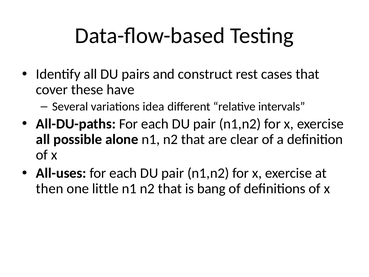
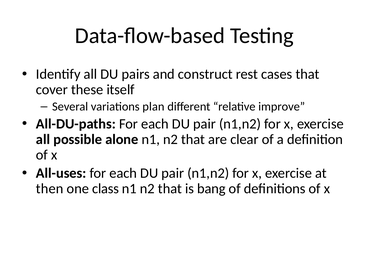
have: have -> itself
idea: idea -> plan
intervals: intervals -> improve
little: little -> class
